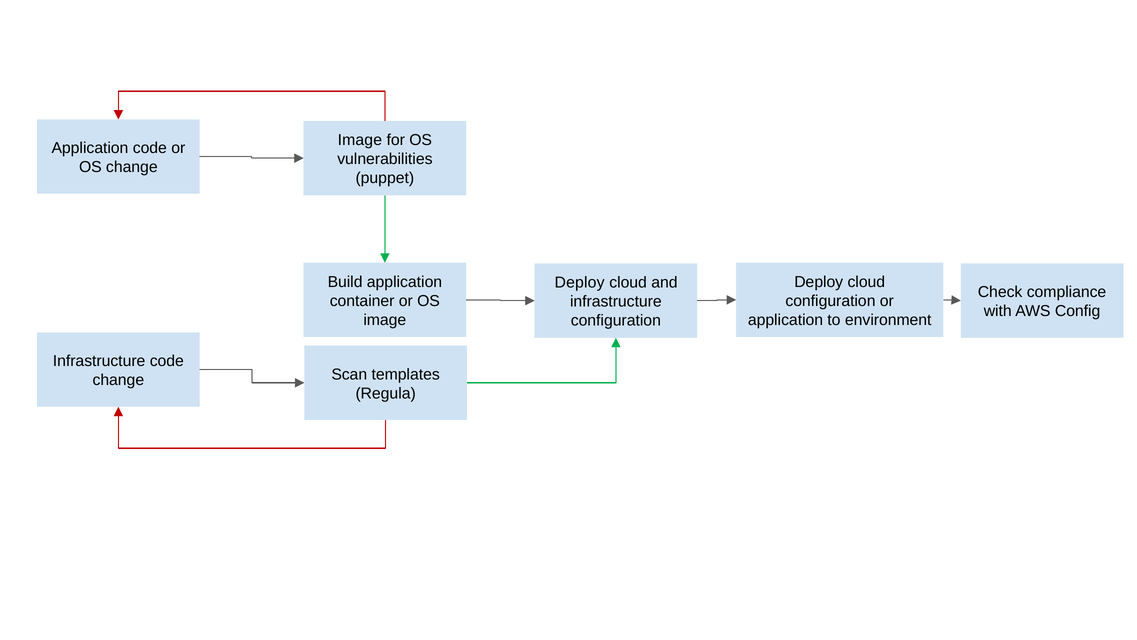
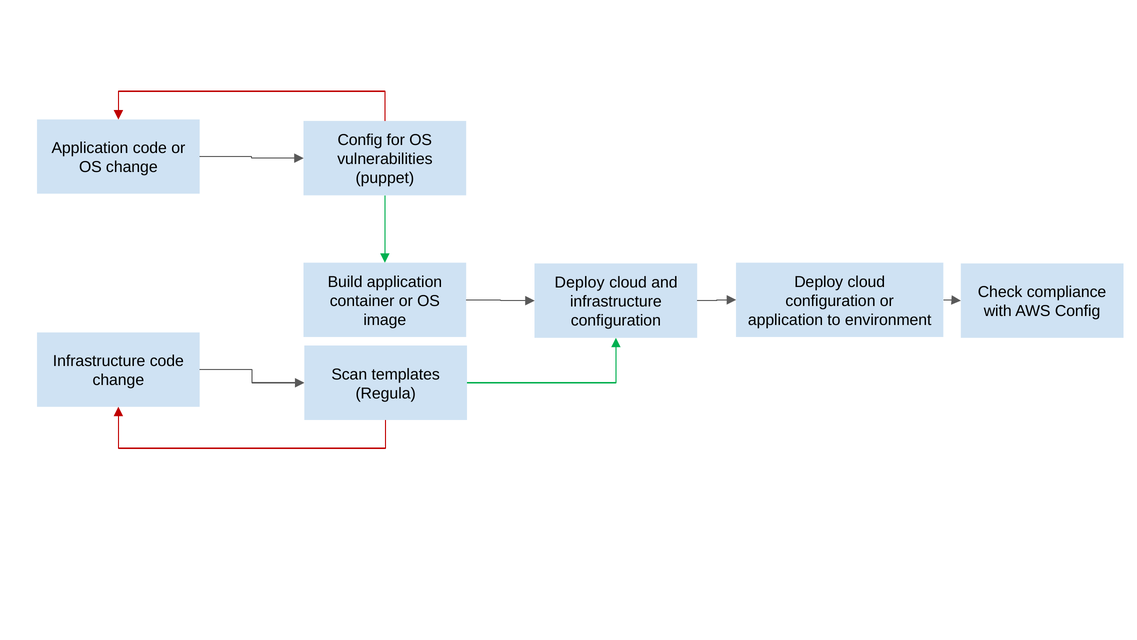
Image at (360, 140): Image -> Config
